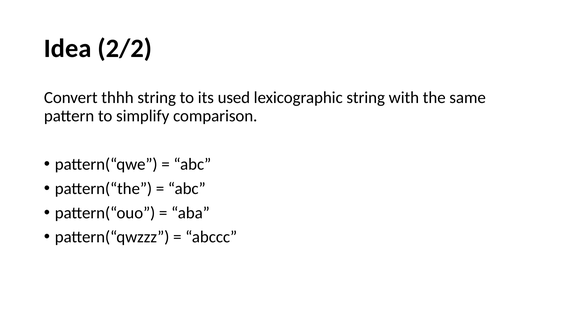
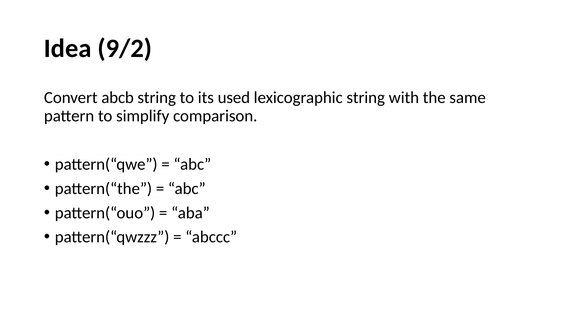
2/2: 2/2 -> 9/2
thhh: thhh -> abcb
